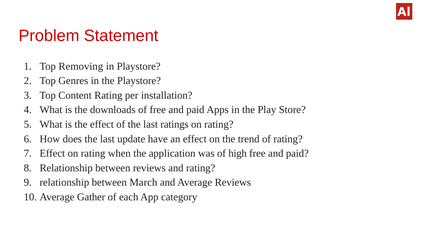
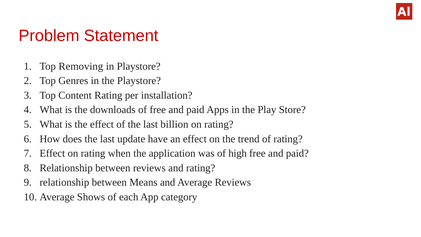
ratings: ratings -> billion
March: March -> Means
Gather: Gather -> Shows
